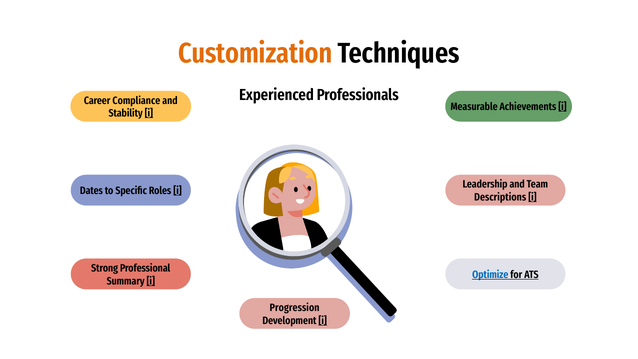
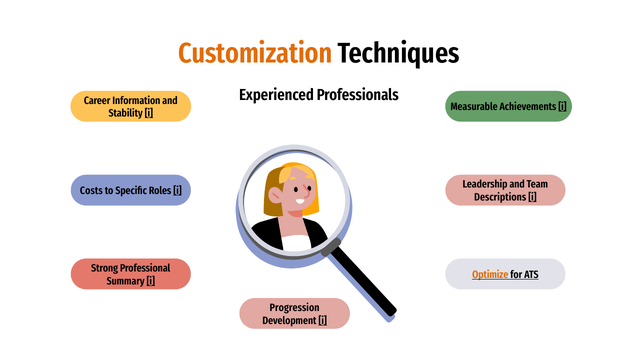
Compliance: Compliance -> Information
Dates: Dates -> Costs
Optimize colour: blue -> orange
